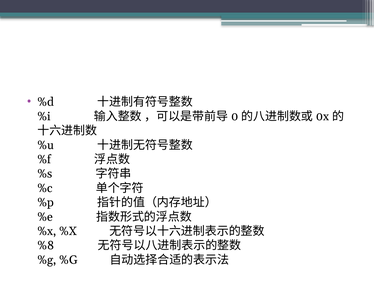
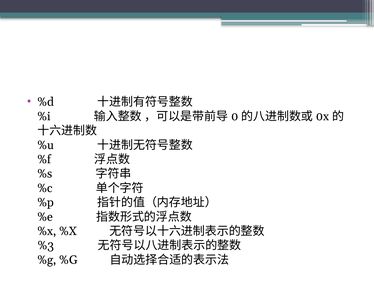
%8: %8 -> %3
